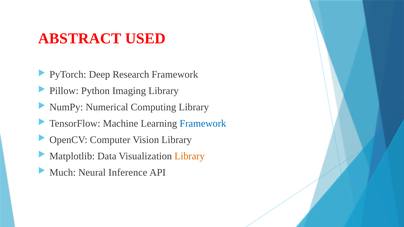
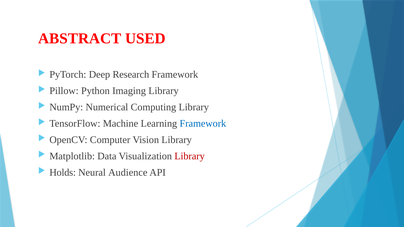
Library at (190, 156) colour: orange -> red
Much: Much -> Holds
Inference: Inference -> Audience
